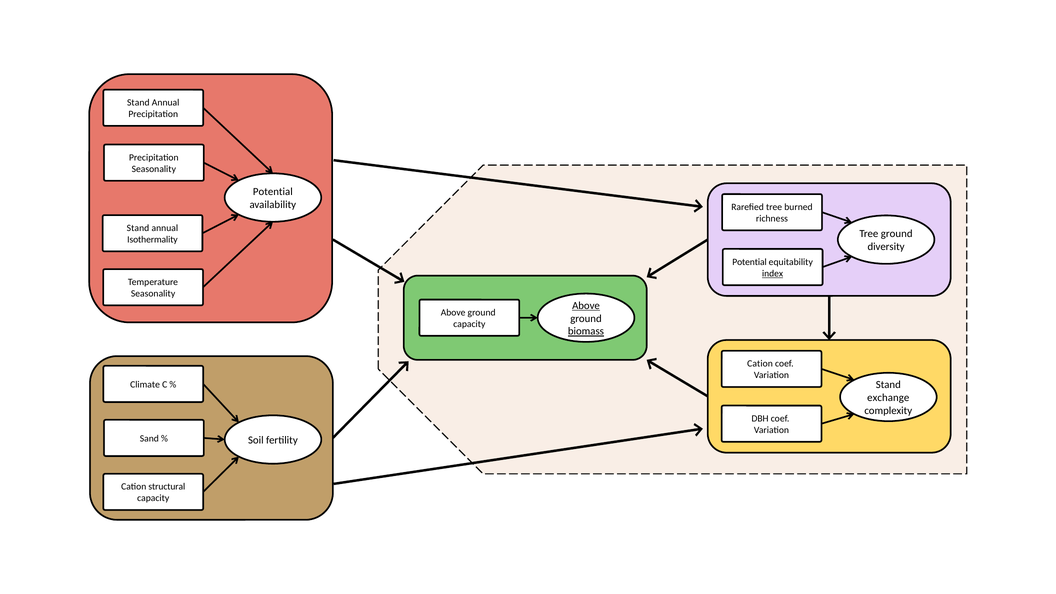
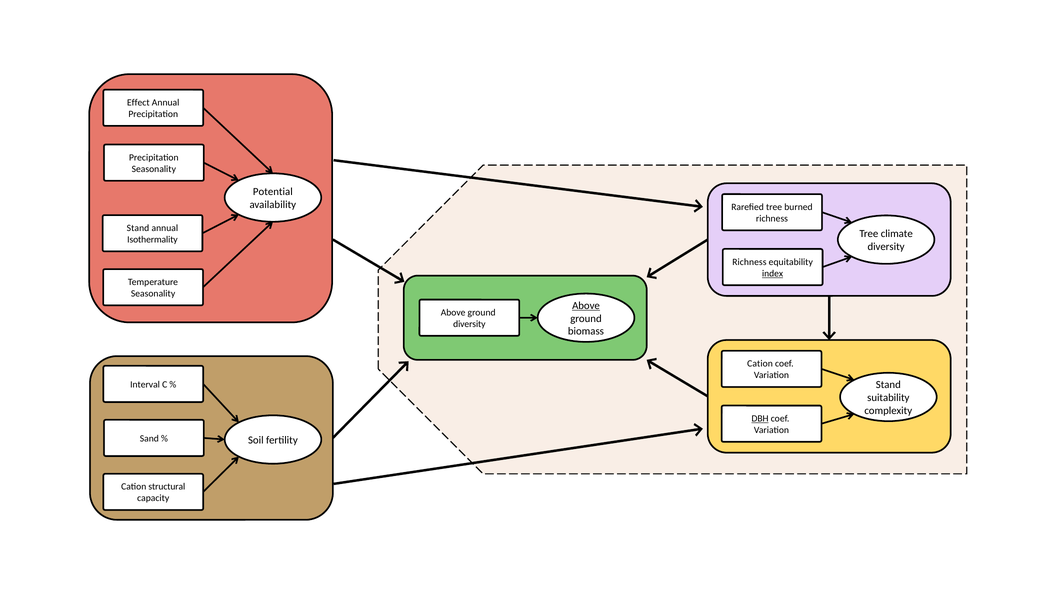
Stand at (138, 103): Stand -> Effect
Tree ground: ground -> climate
Potential at (749, 262): Potential -> Richness
capacity at (469, 324): capacity -> diversity
biomass at (586, 331) underline: present -> none
Climate: Climate -> Interval
exchange: exchange -> suitability
DBH underline: none -> present
